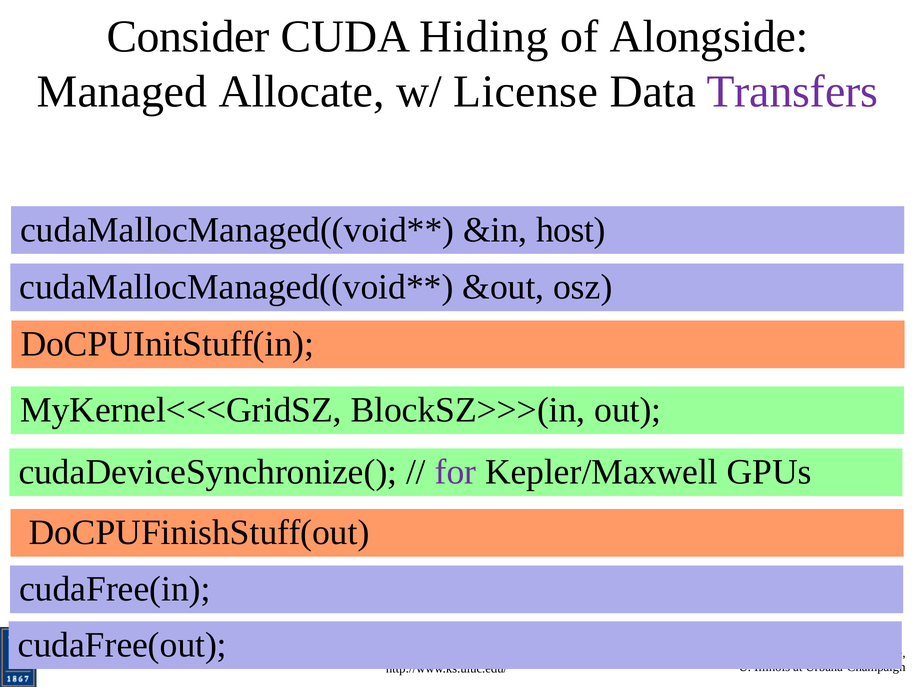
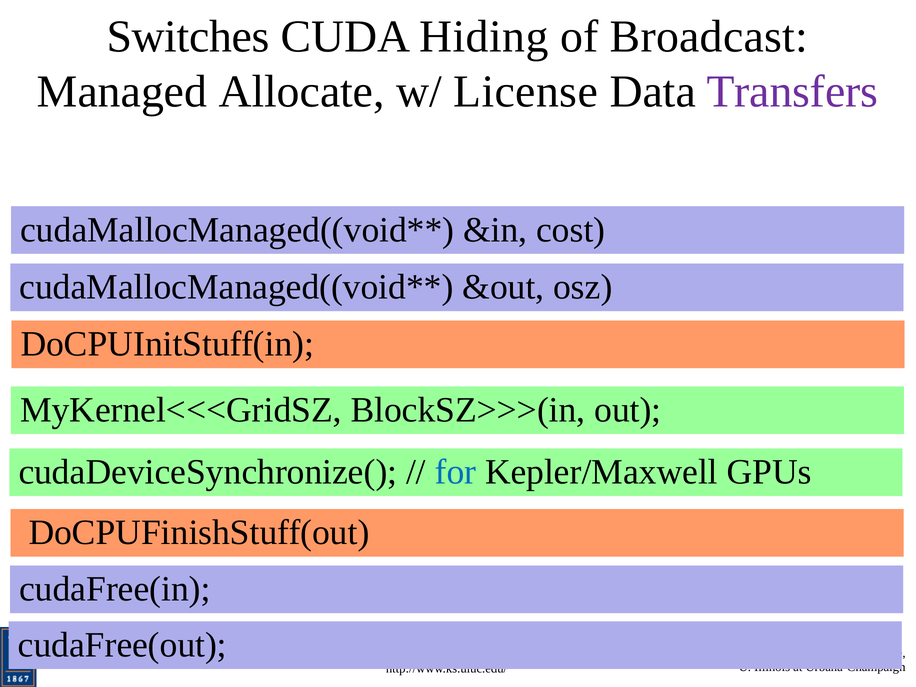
Consider: Consider -> Switches
Alongside: Alongside -> Broadcast
host: host -> cost
for at (455, 472) colour: purple -> blue
